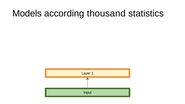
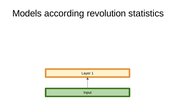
thousand: thousand -> revolution
